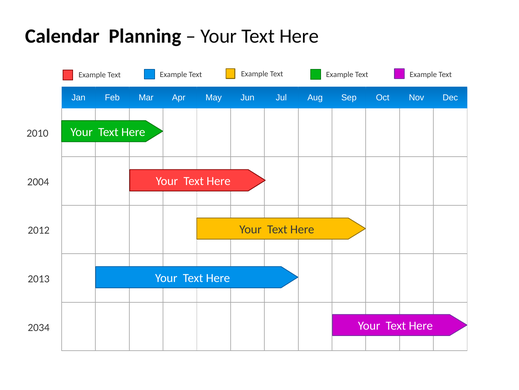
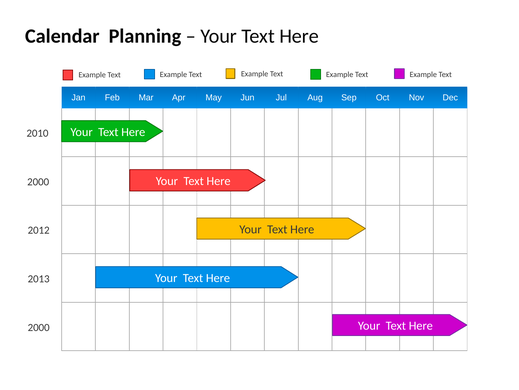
2004 at (38, 182): 2004 -> 2000
2034 at (39, 327): 2034 -> 2000
